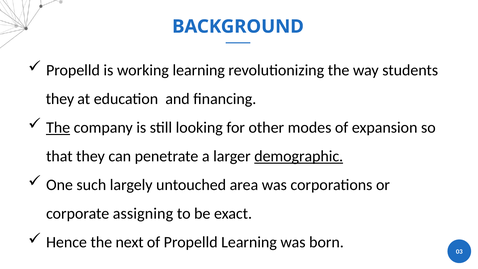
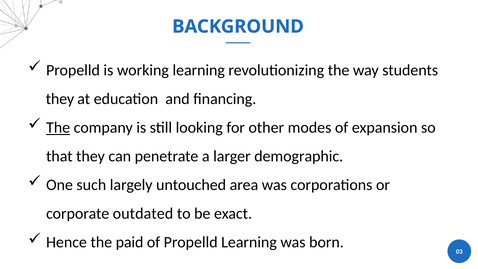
demographic underline: present -> none
assigning: assigning -> outdated
next: next -> paid
